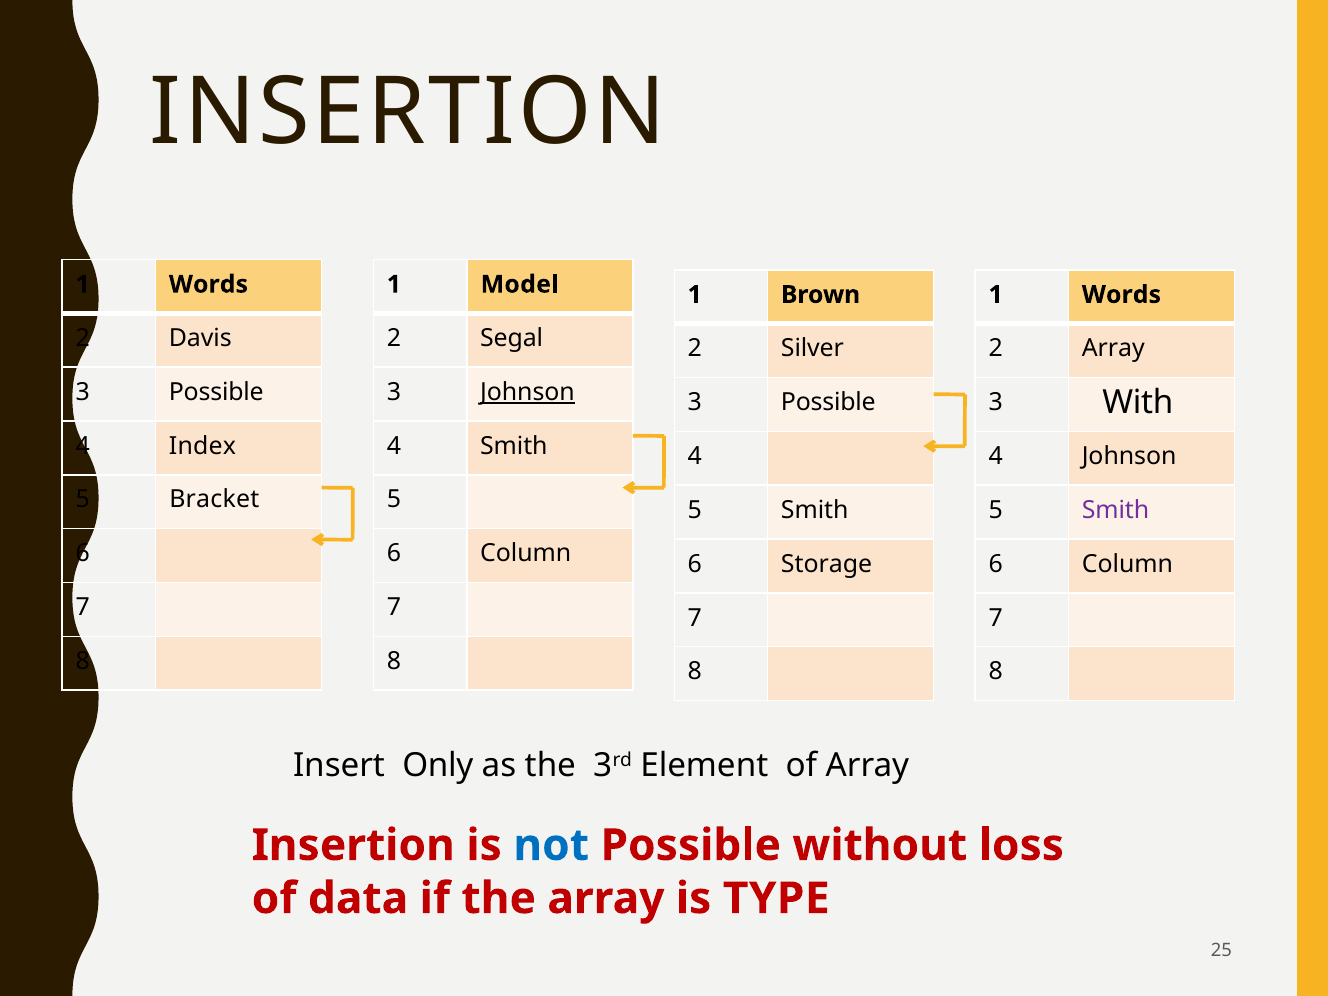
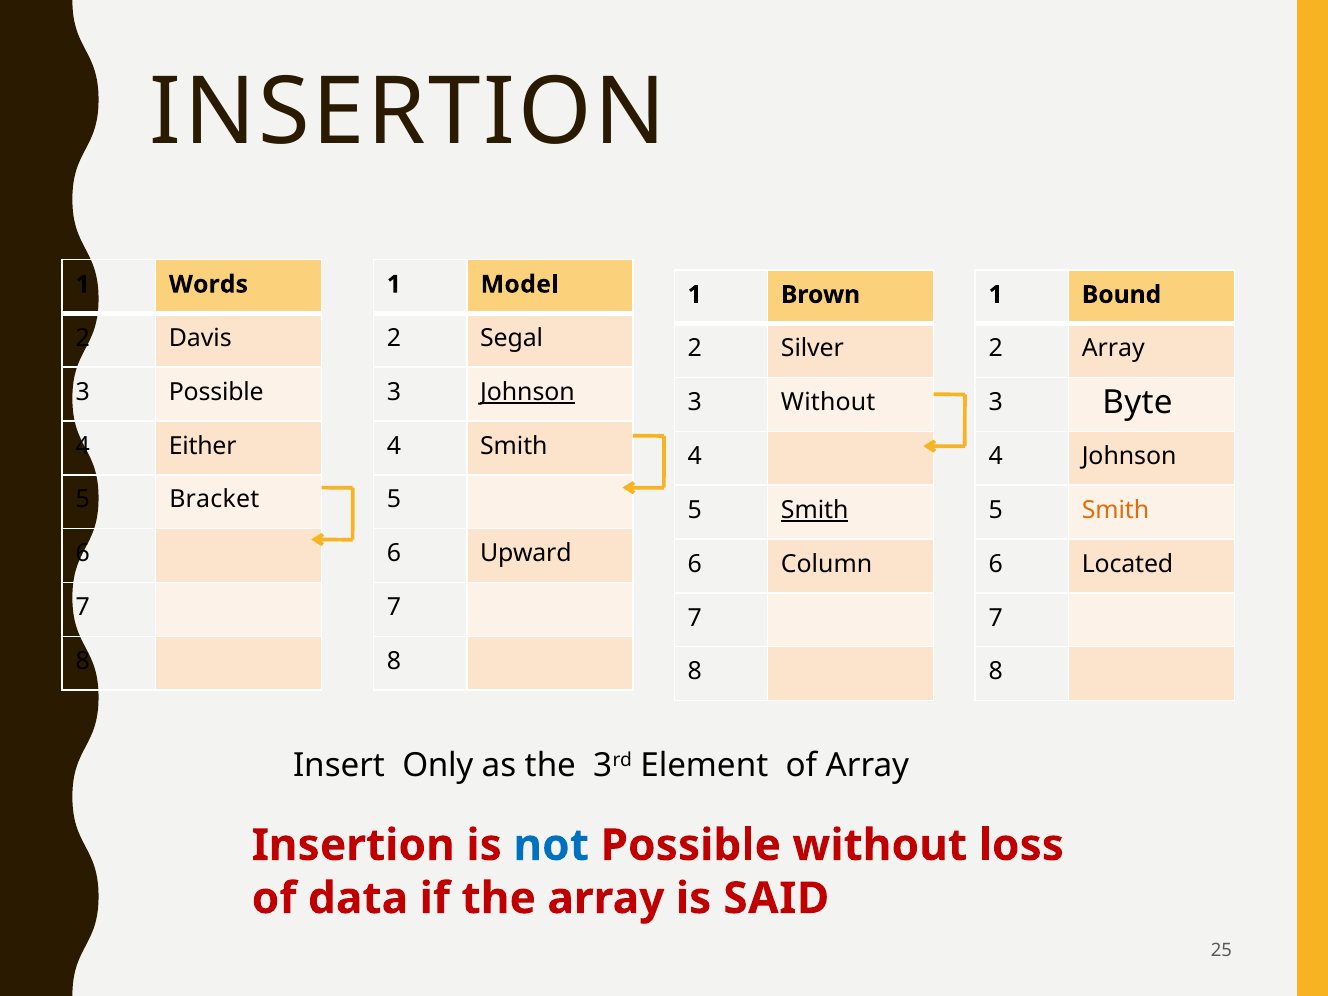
Words at (1121, 295): Words -> Bound
With: With -> Byte
Possible at (828, 402): Possible -> Without
Index: Index -> Either
Smith at (815, 510) underline: none -> present
Smith at (1116, 510) colour: purple -> orange
Column at (526, 554): Column -> Upward
Storage: Storage -> Column
Column at (1127, 564): Column -> Located
TYPE: TYPE -> SAID
